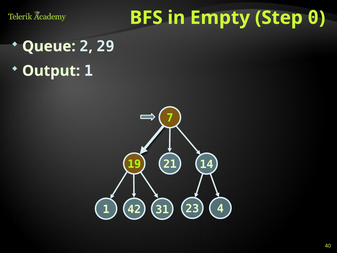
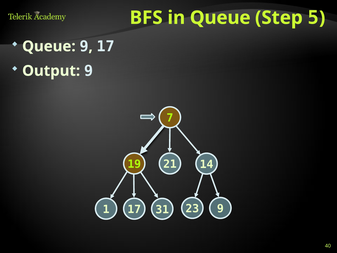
in Empty: Empty -> Queue
0: 0 -> 5
Queue 2: 2 -> 9
29 at (106, 46): 29 -> 17
Output 1: 1 -> 9
23 4: 4 -> 9
1 42: 42 -> 17
